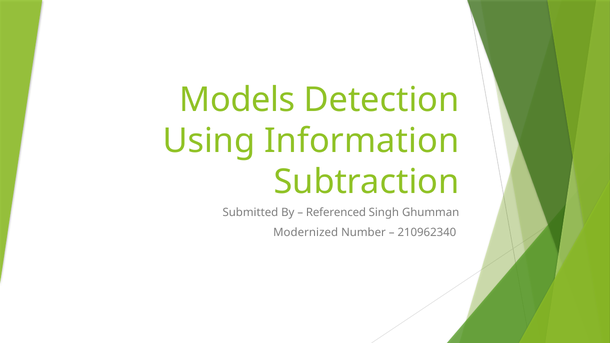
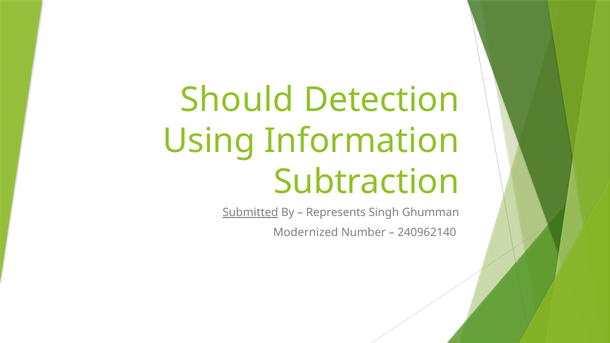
Models: Models -> Should
Submitted underline: none -> present
Referenced: Referenced -> Represents
210962340: 210962340 -> 240962140
